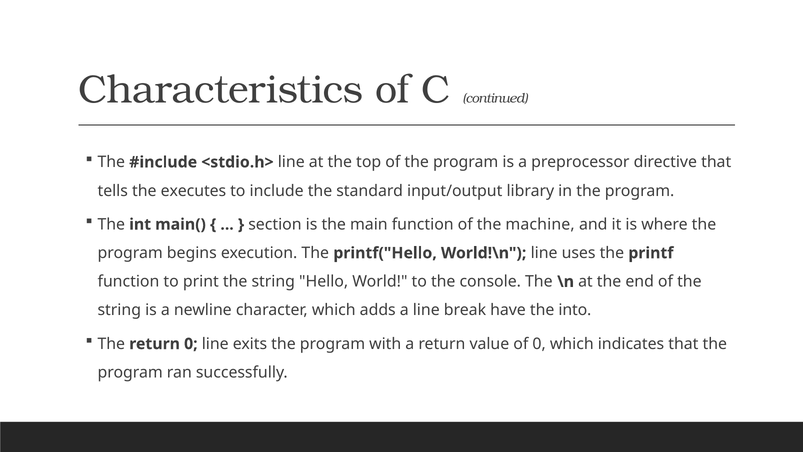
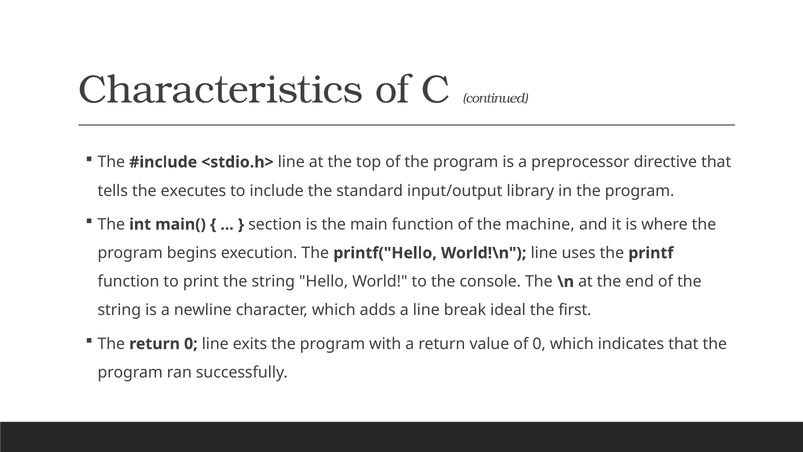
have: have -> ideal
into: into -> first
